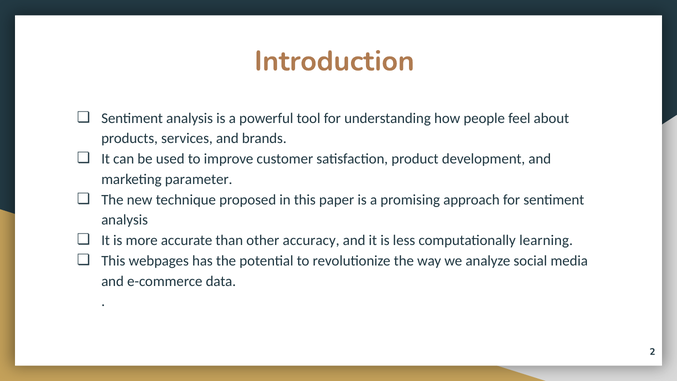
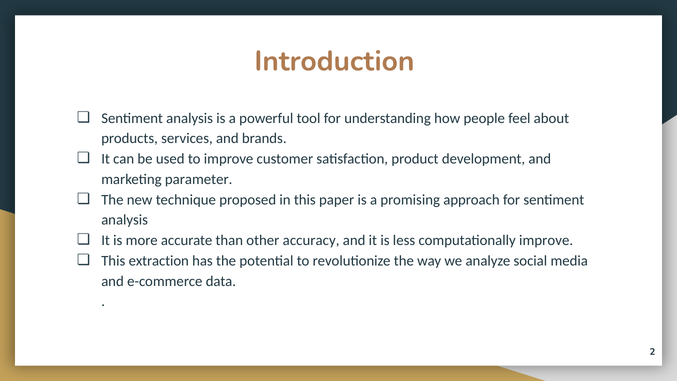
computationally learning: learning -> improve
webpages: webpages -> extraction
